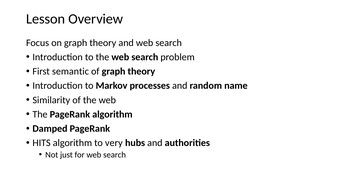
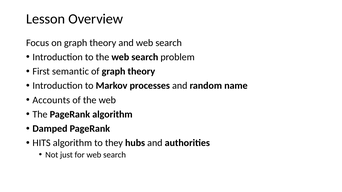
Similarity: Similarity -> Accounts
very: very -> they
